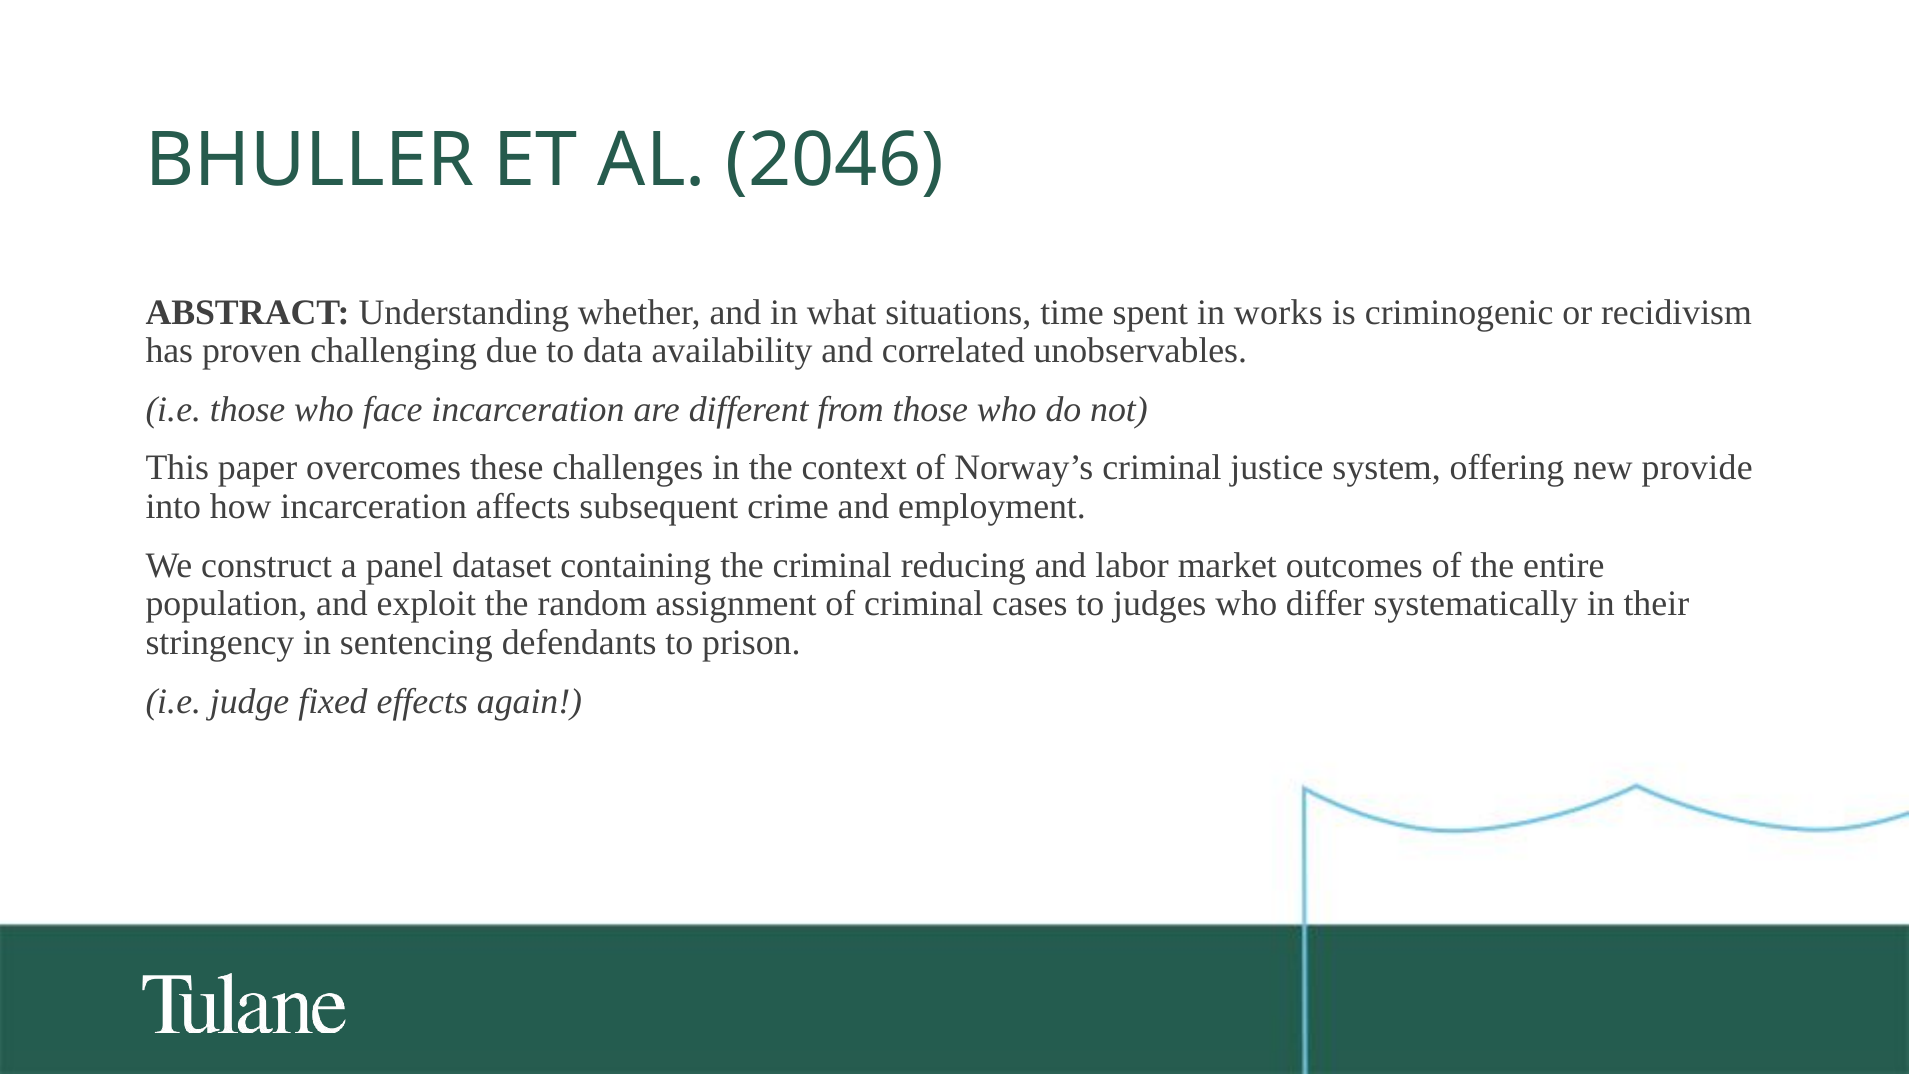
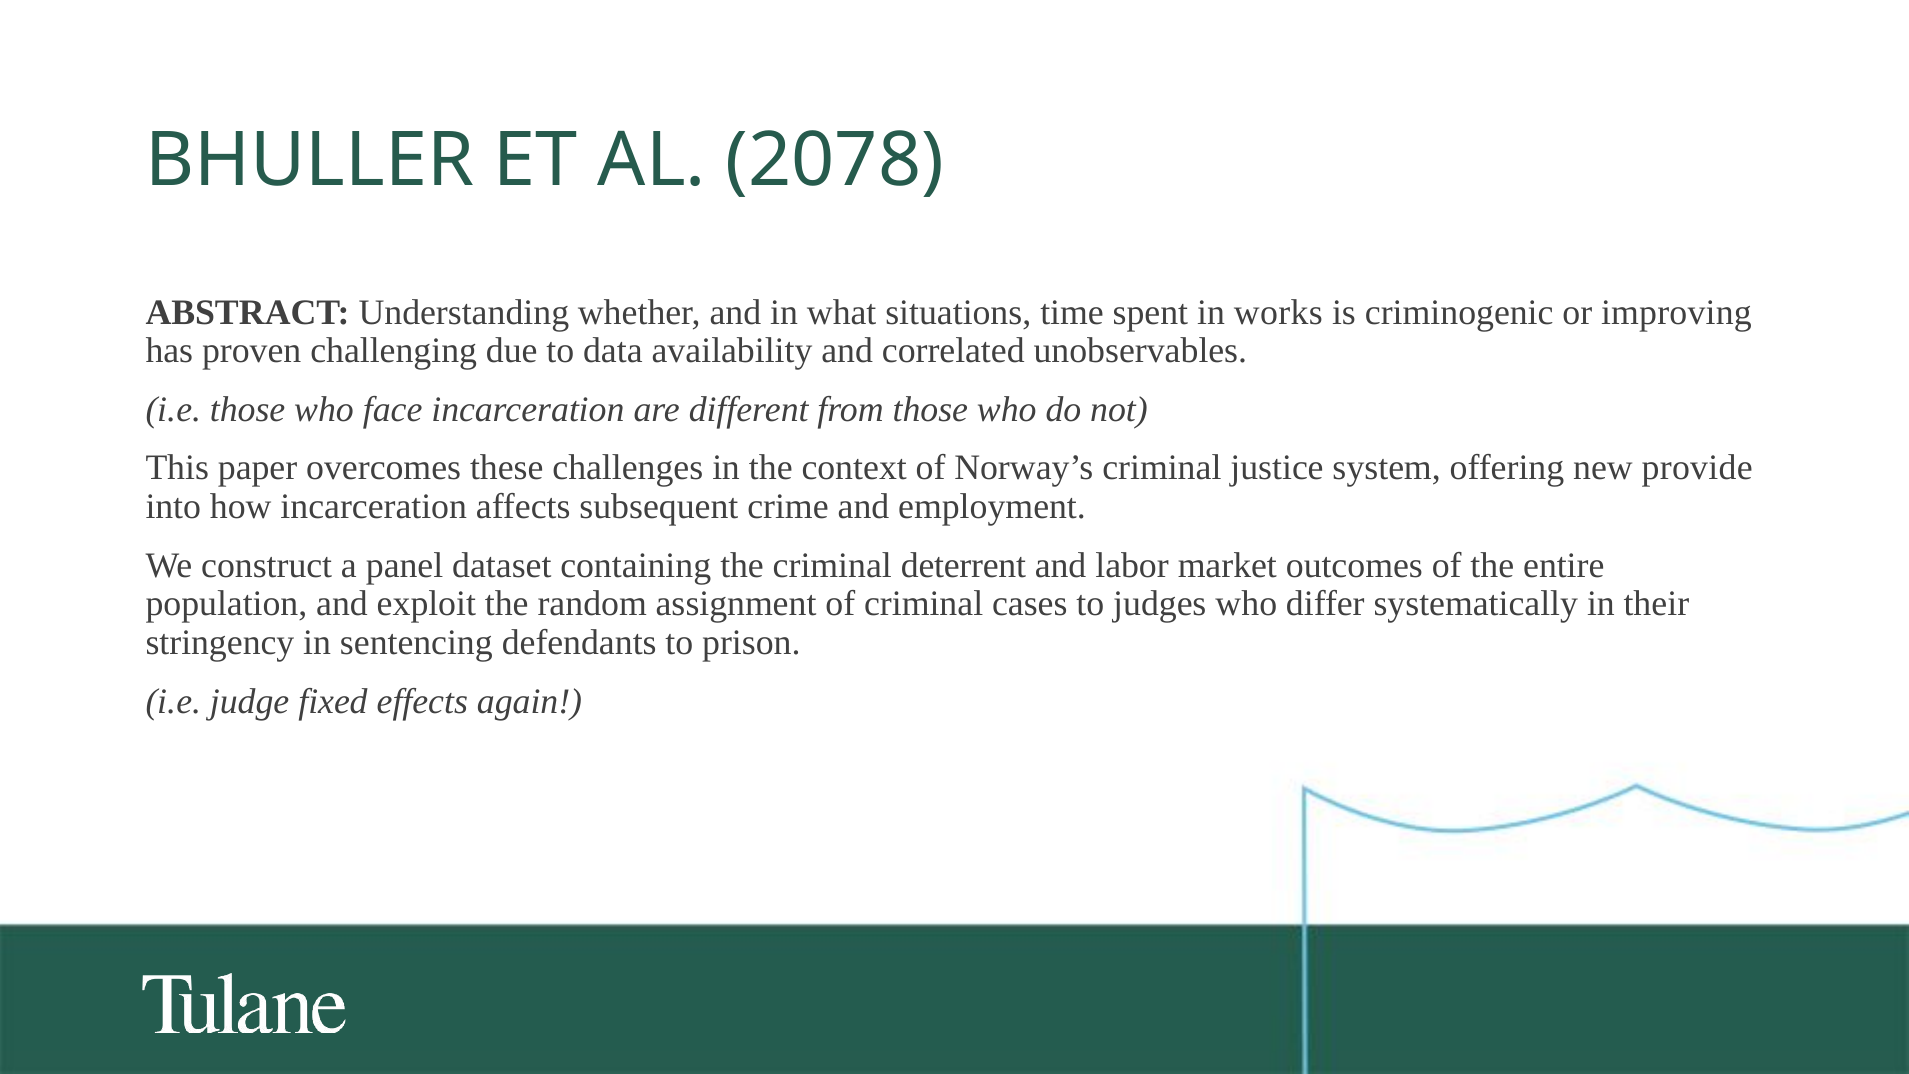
2046: 2046 -> 2078
recidivism: recidivism -> improving
reducing: reducing -> deterrent
